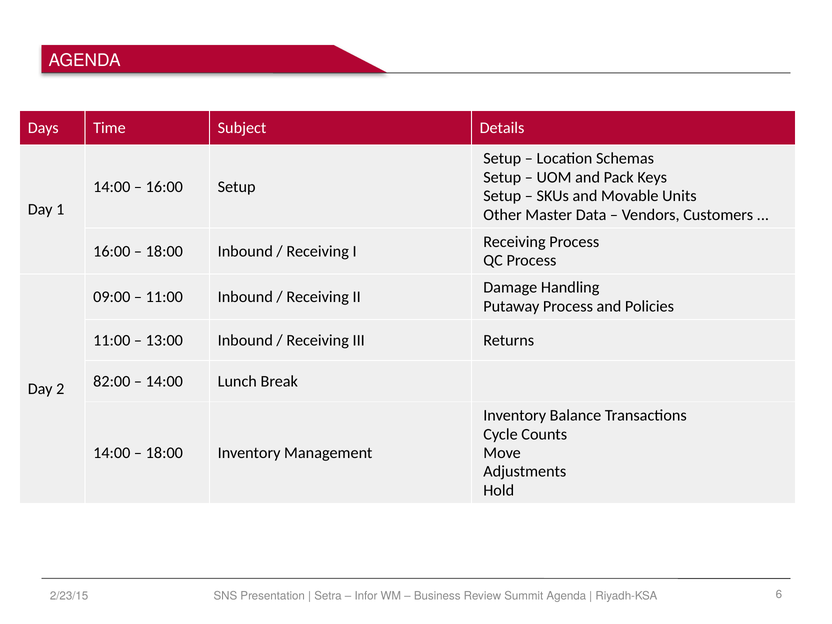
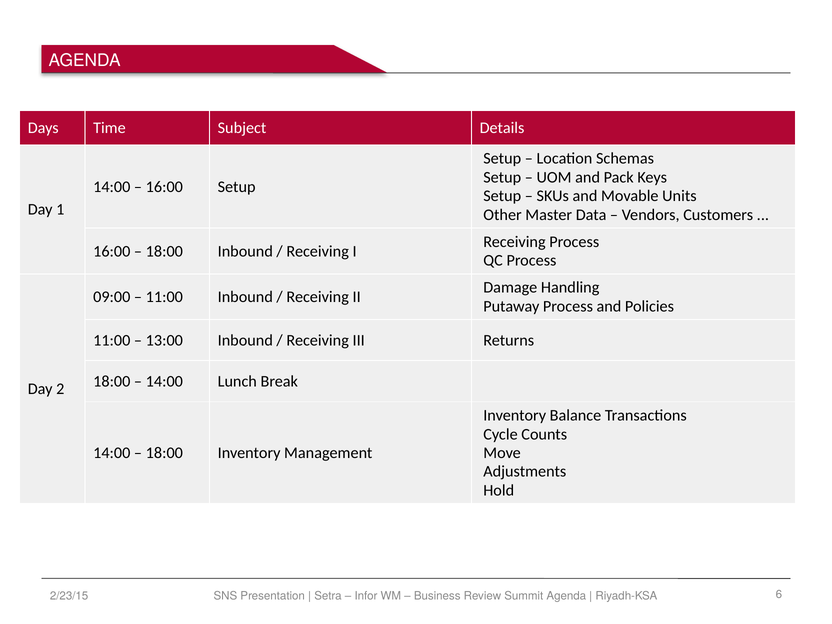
82:00 at (112, 381): 82:00 -> 18:00
